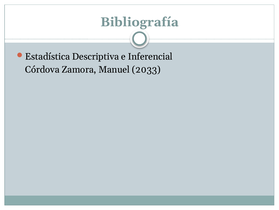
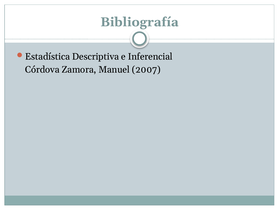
2033: 2033 -> 2007
